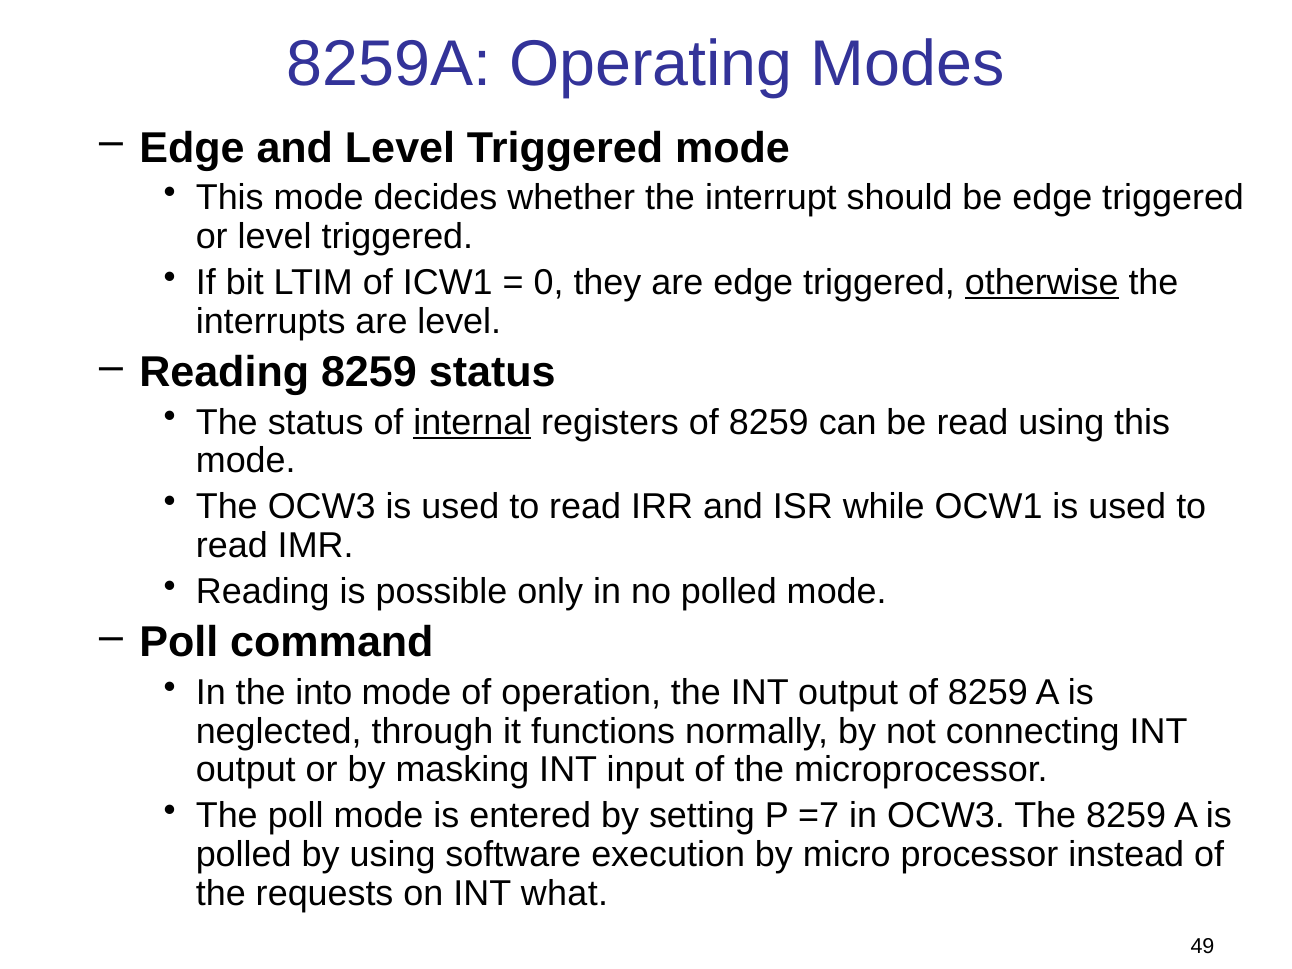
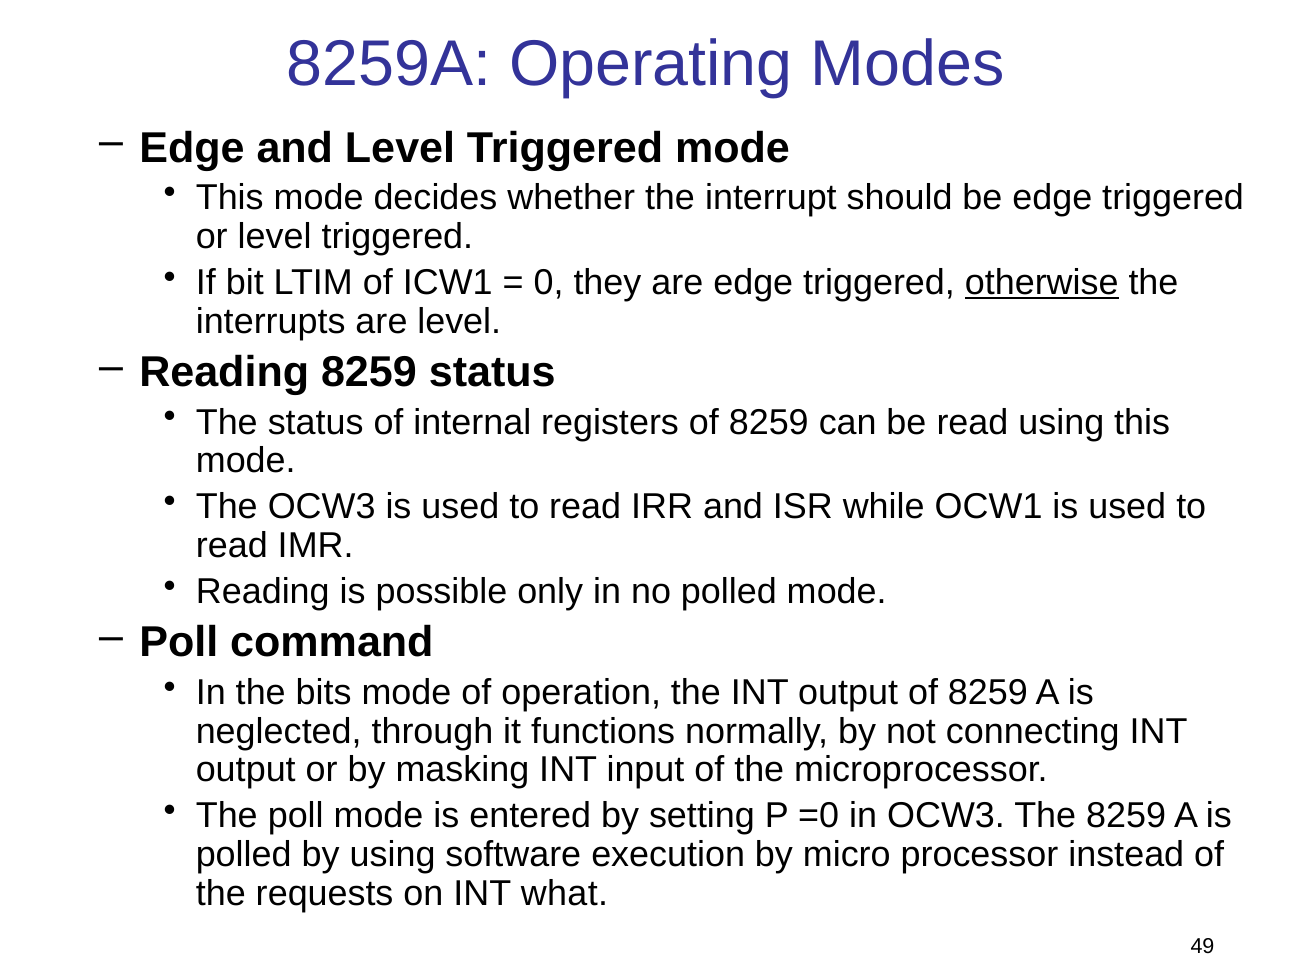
internal underline: present -> none
into: into -> bits
=7: =7 -> =0
